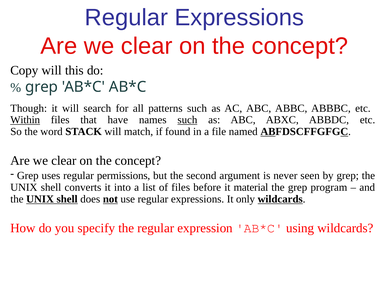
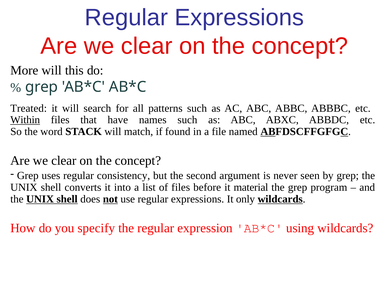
Copy: Copy -> More
Though: Though -> Treated
such at (187, 120) underline: present -> none
permissions: permissions -> consistency
